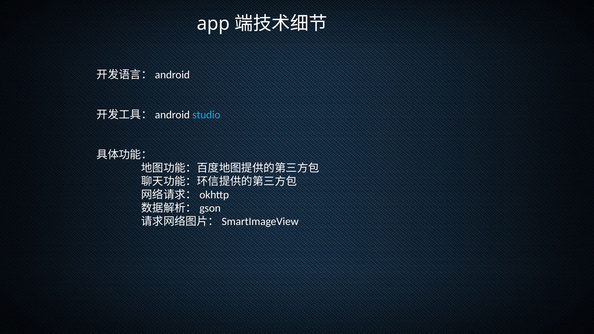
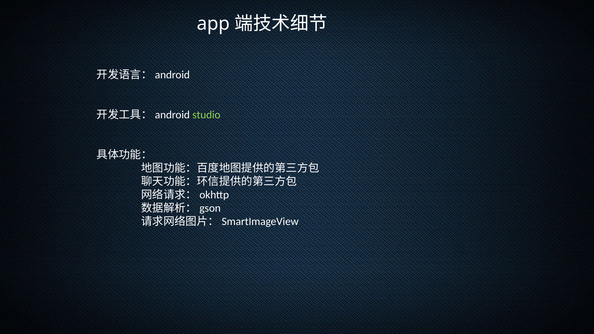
studio colour: light blue -> light green
